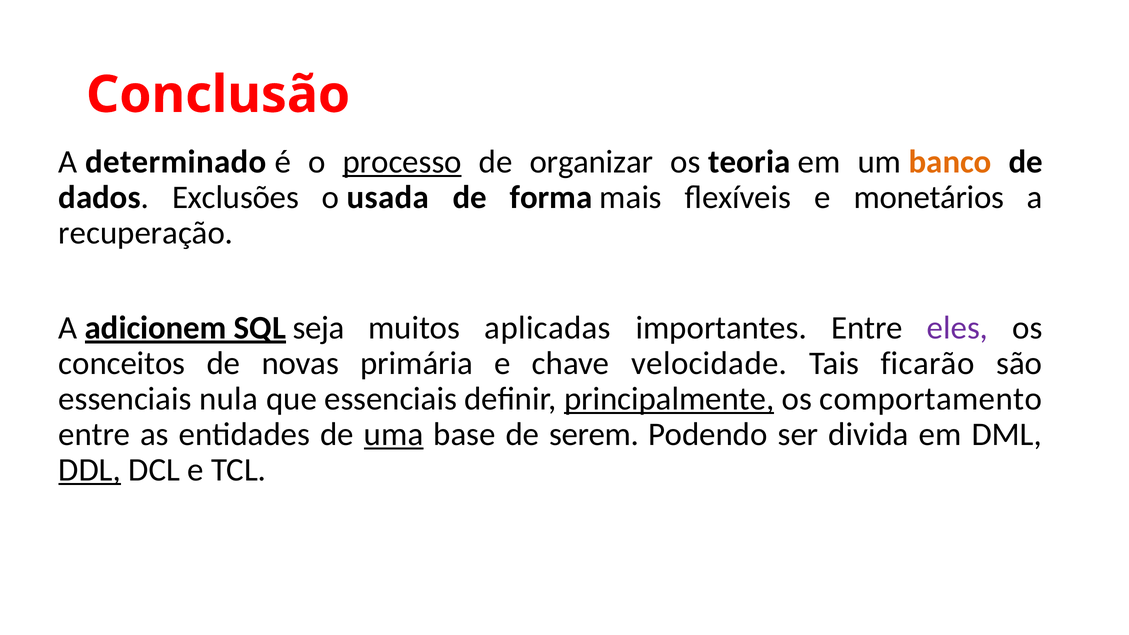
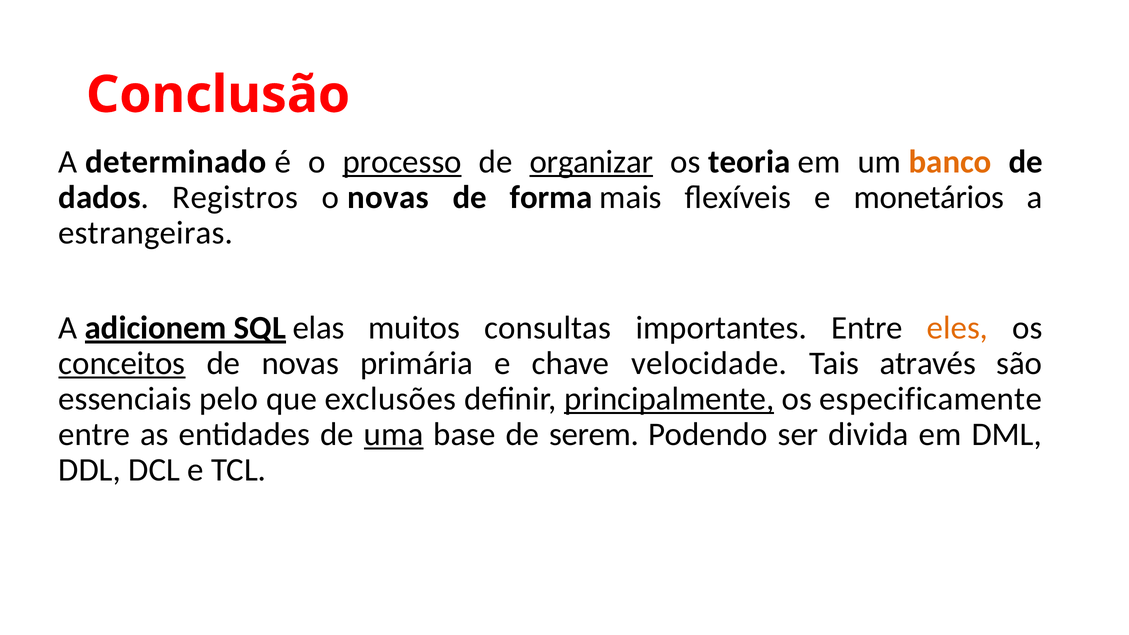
organizar underline: none -> present
Exclusões: Exclusões -> Registros
o usada: usada -> novas
recuperação: recuperação -> estrangeiras
seja: seja -> elas
aplicadas: aplicadas -> consultas
eles colour: purple -> orange
conceitos underline: none -> present
ficarão: ficarão -> através
nula: nula -> pelo
que essenciais: essenciais -> exclusões
comportamento: comportamento -> especificamente
DDL underline: present -> none
